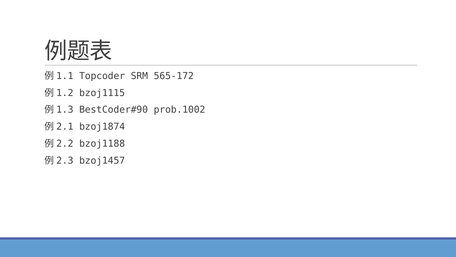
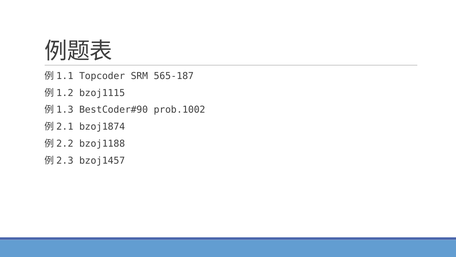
565-172: 565-172 -> 565-187
